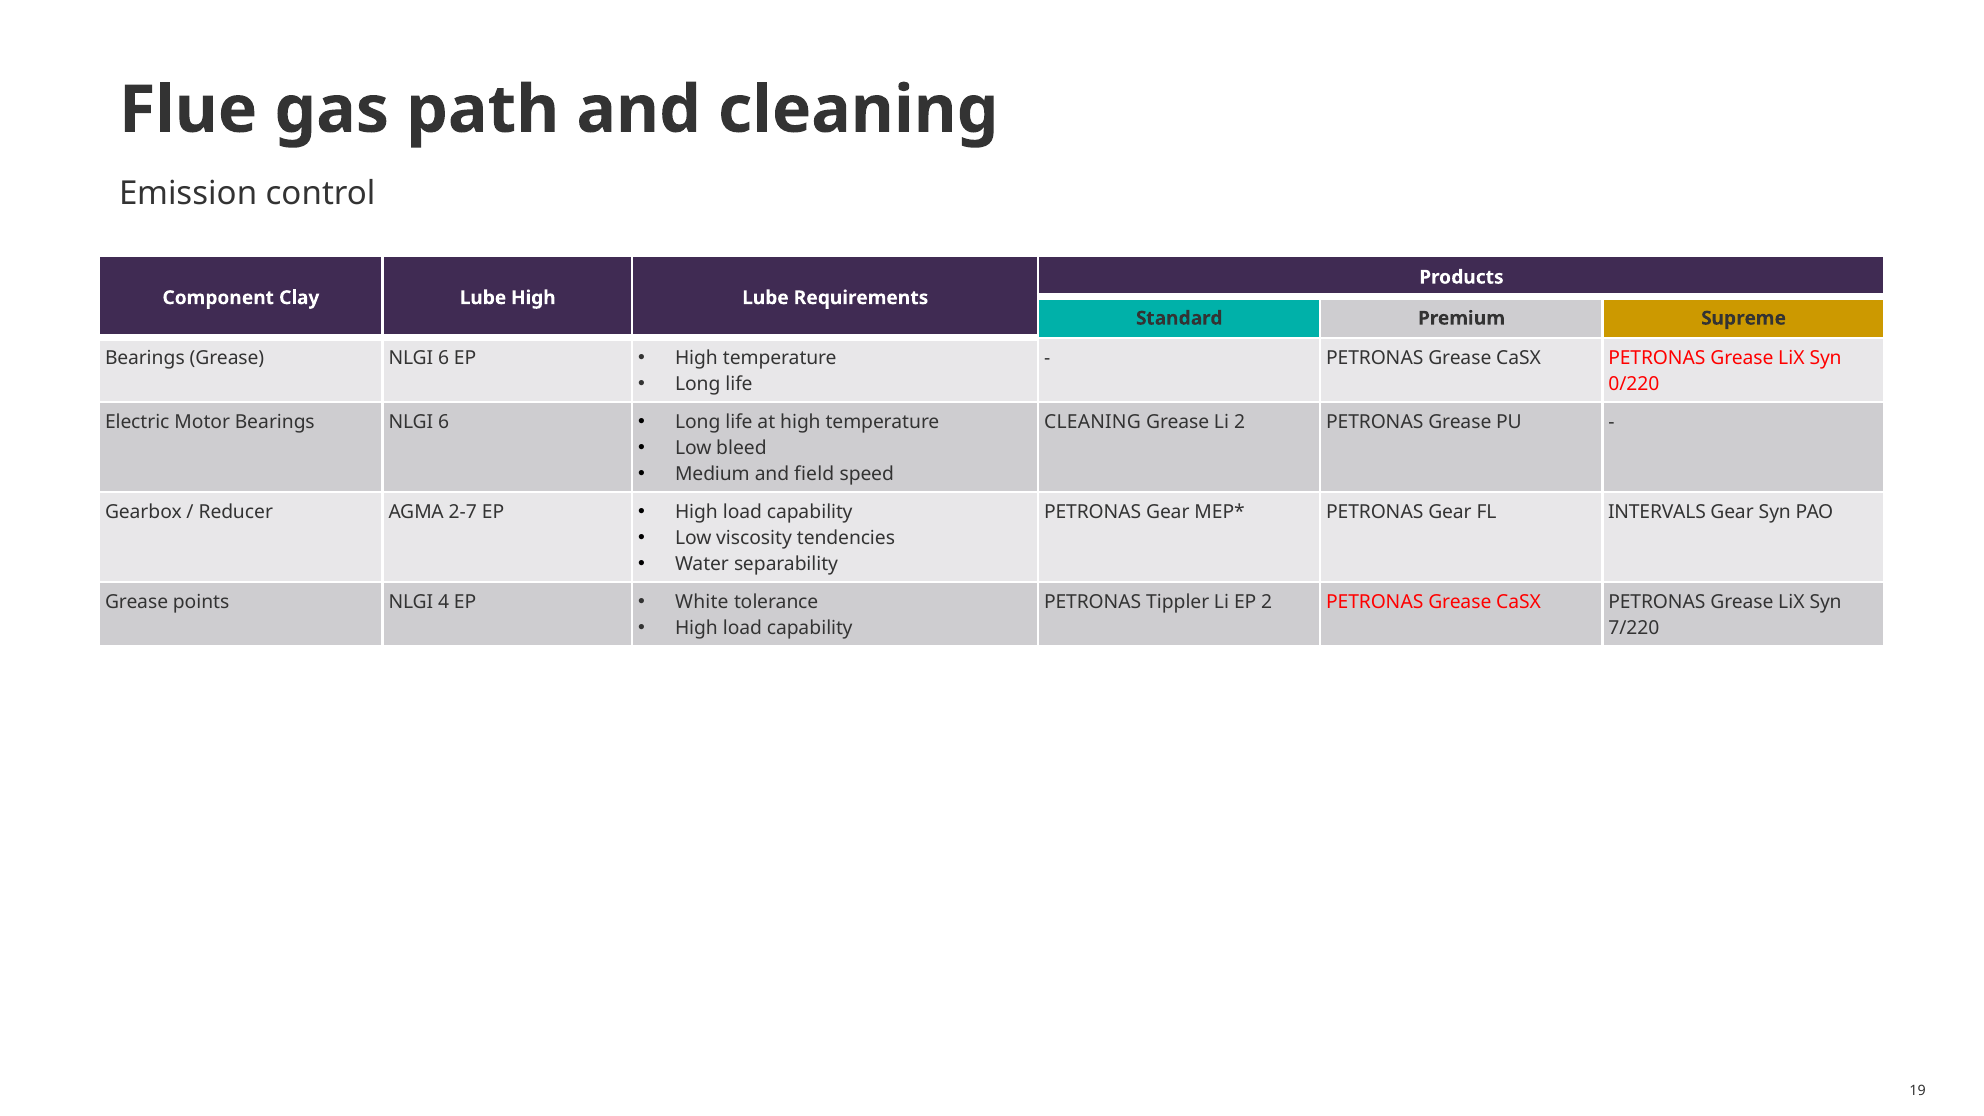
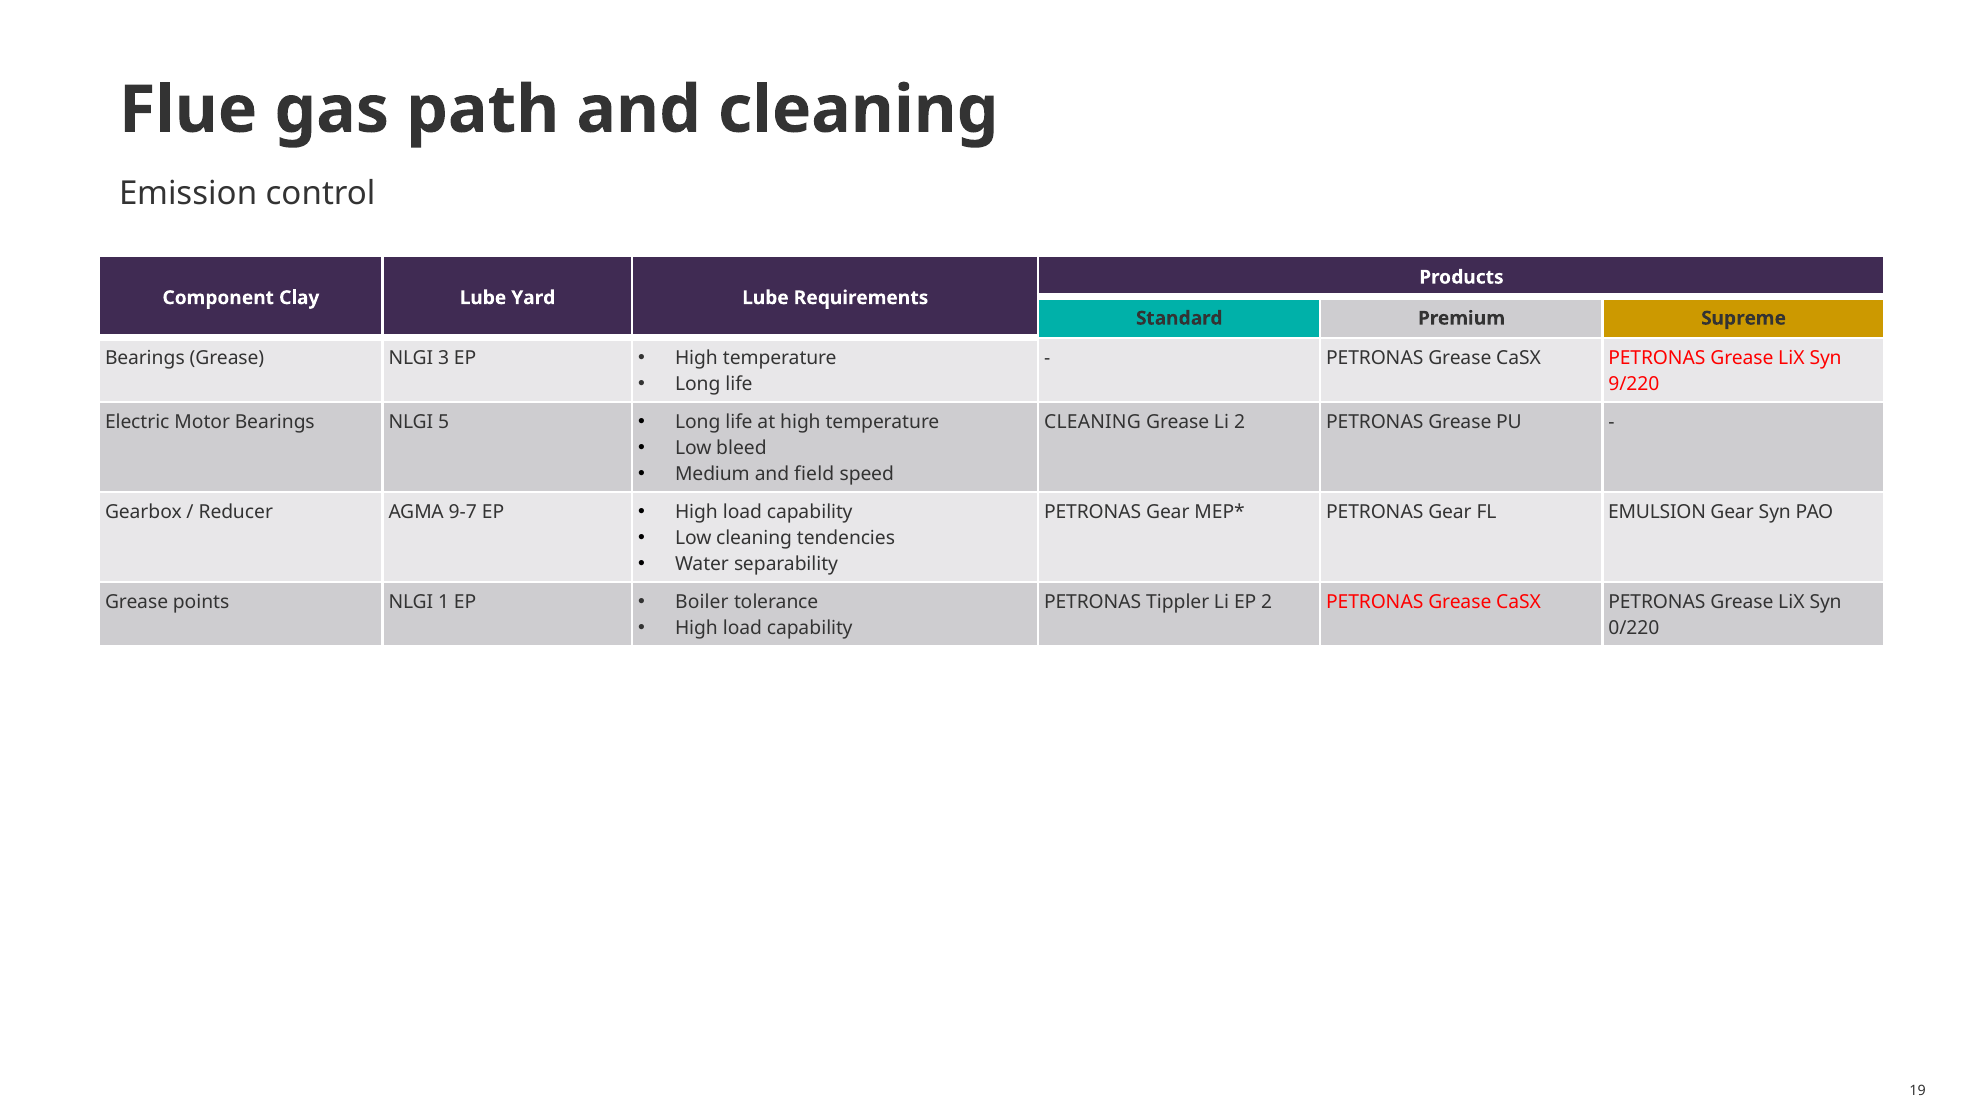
Lube High: High -> Yard
Grease NLGI 6: 6 -> 3
0/220: 0/220 -> 9/220
Bearings NLGI 6: 6 -> 5
2-7: 2-7 -> 9-7
INTERVALS: INTERVALS -> EMULSION
Low viscosity: viscosity -> cleaning
4: 4 -> 1
White: White -> Boiler
7/220: 7/220 -> 0/220
